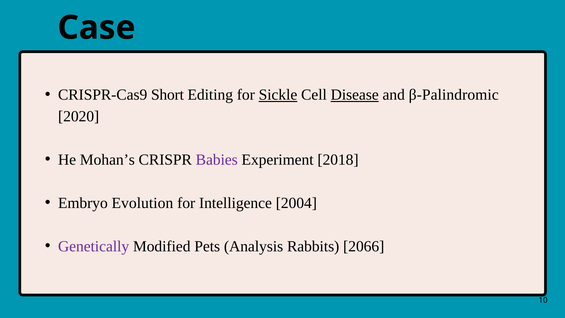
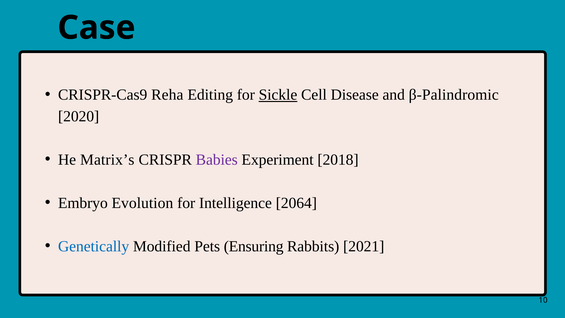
Short: Short -> Reha
Disease underline: present -> none
Mohan’s: Mohan’s -> Matrix’s
2004: 2004 -> 2064
Genetically colour: purple -> blue
Analysis: Analysis -> Ensuring
2066: 2066 -> 2021
